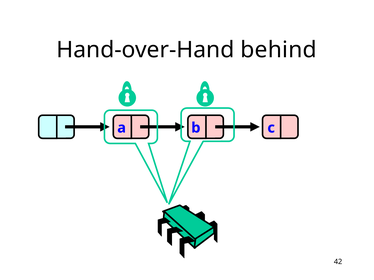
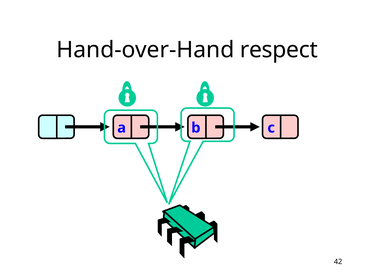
behind: behind -> respect
